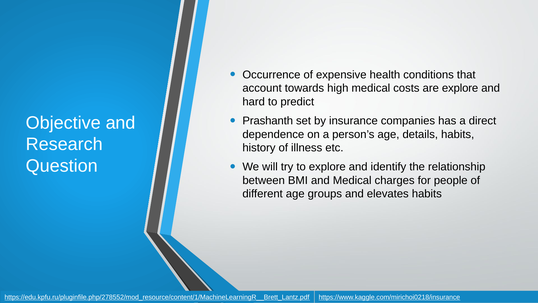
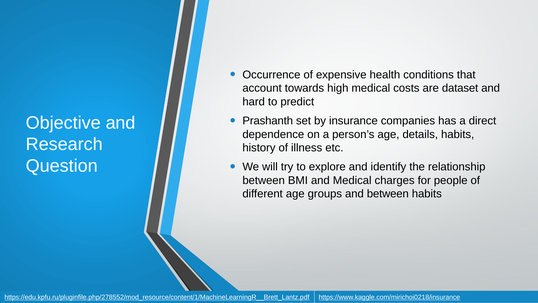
are explore: explore -> dataset
and elevates: elevates -> between
